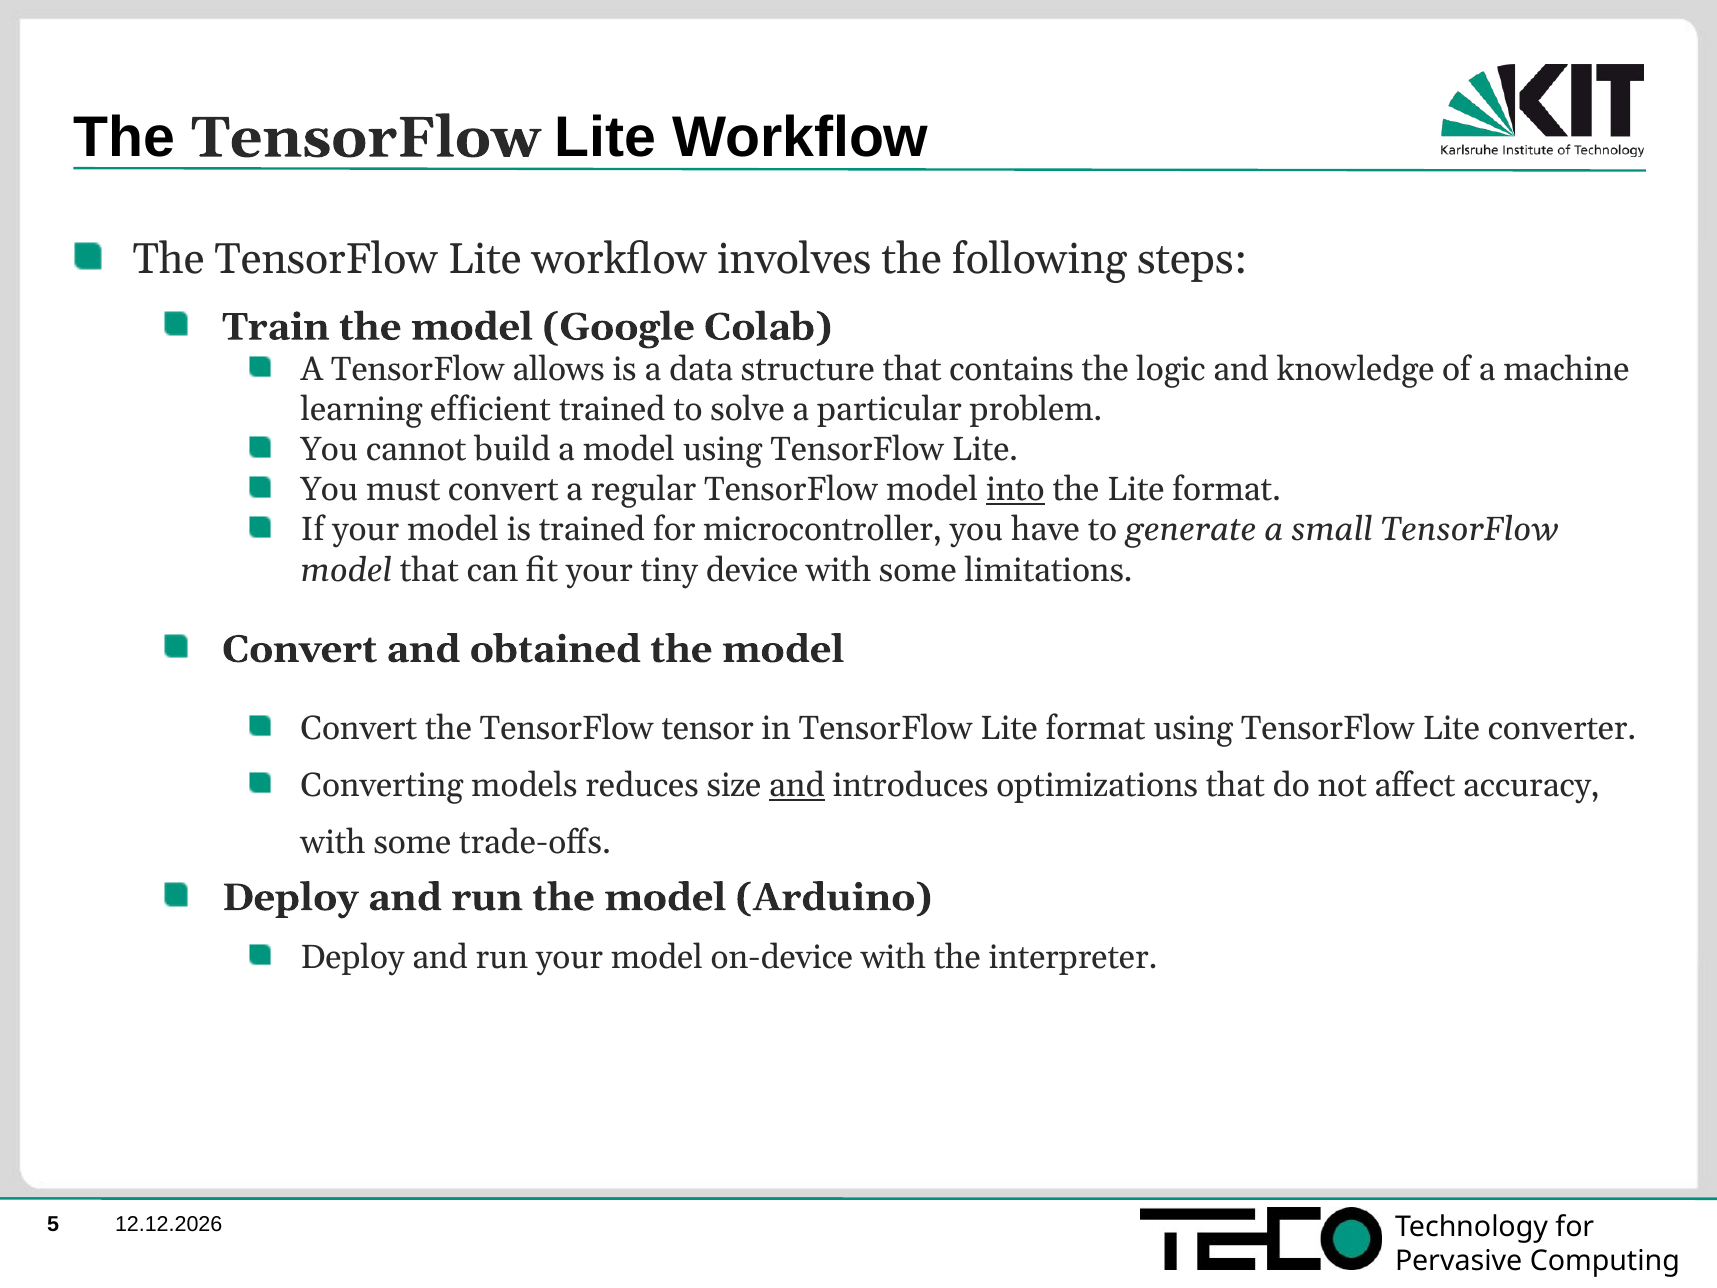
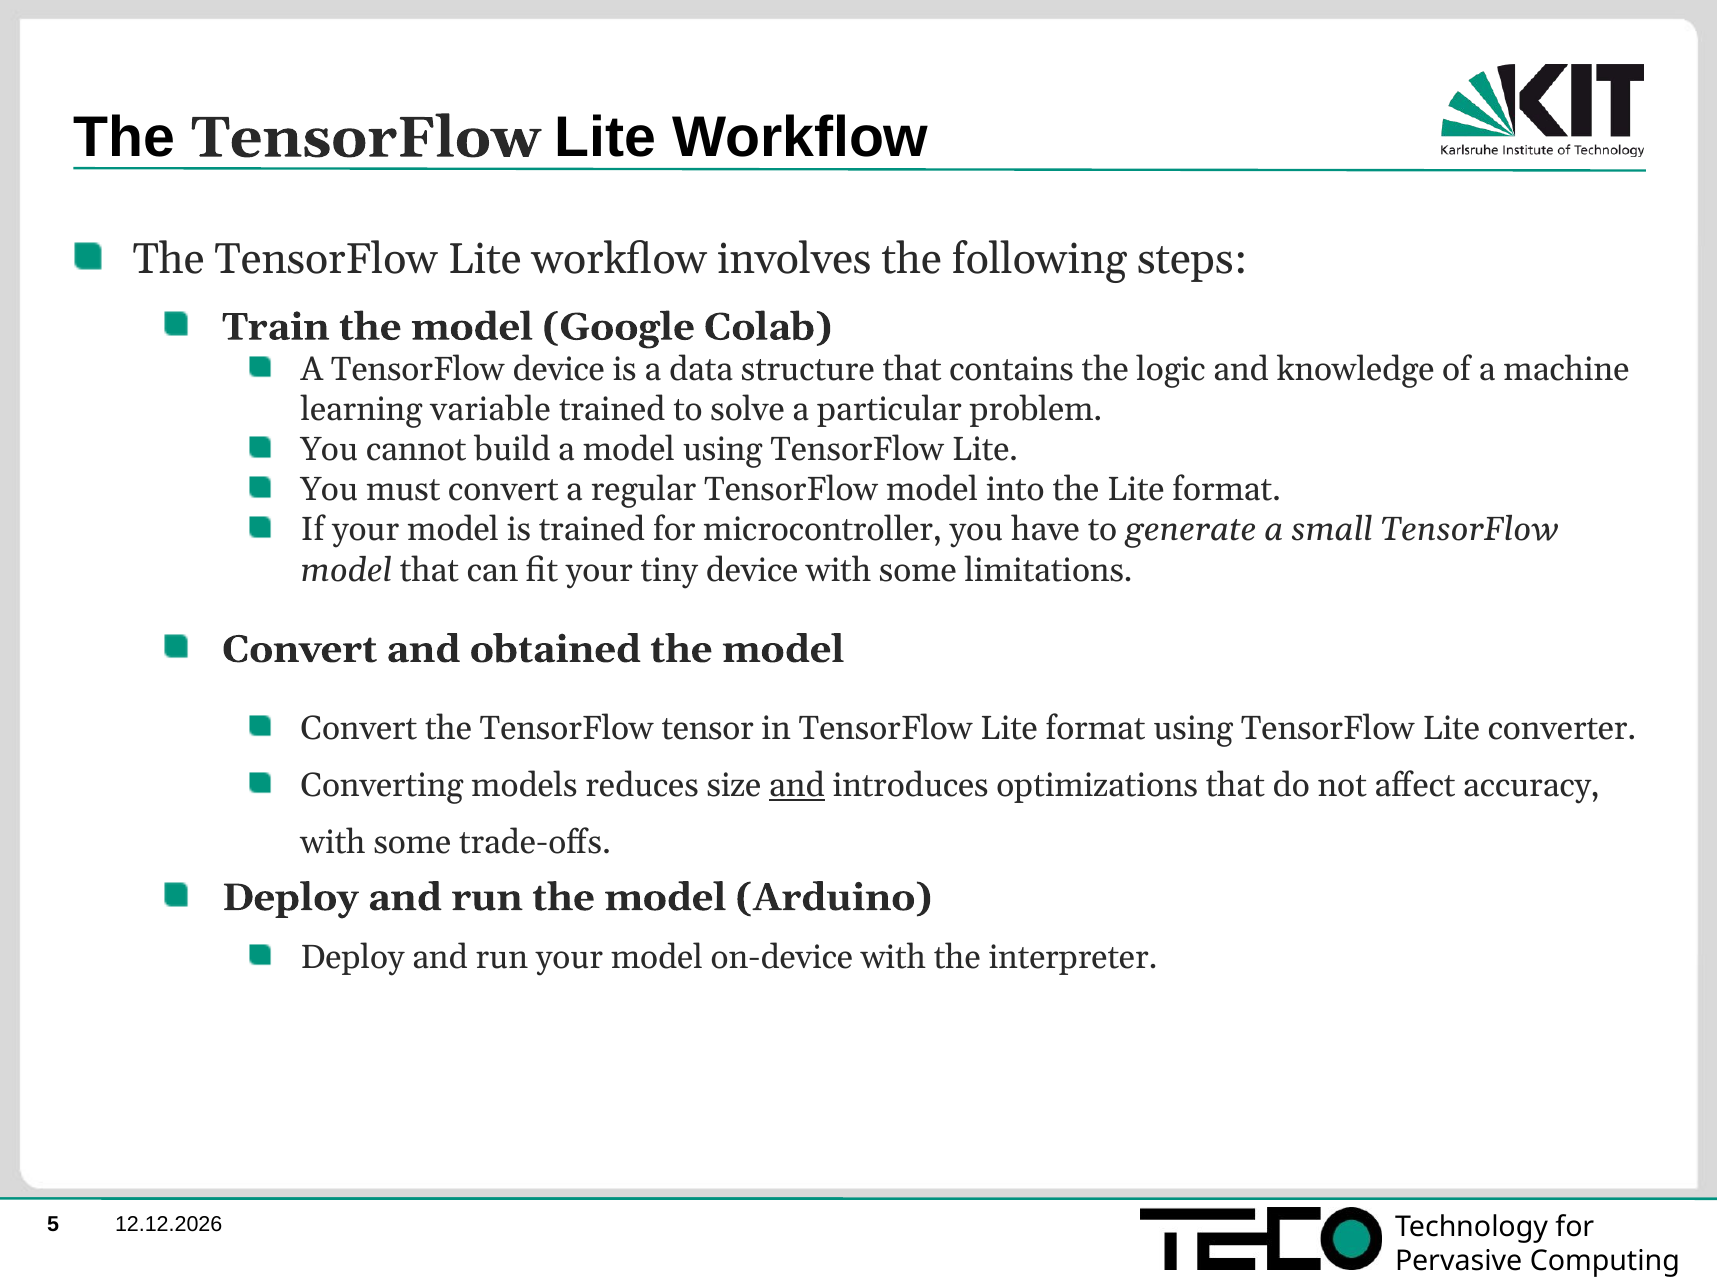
TensorFlow allows: allows -> device
efficient: efficient -> variable
into underline: present -> none
